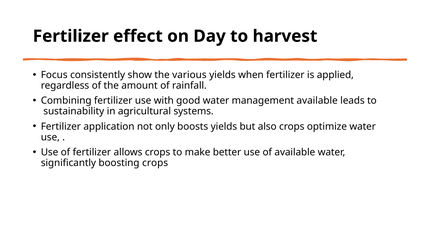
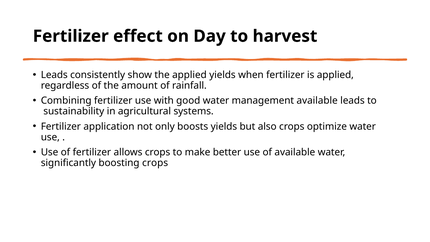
Focus at (54, 75): Focus -> Leads
the various: various -> applied
